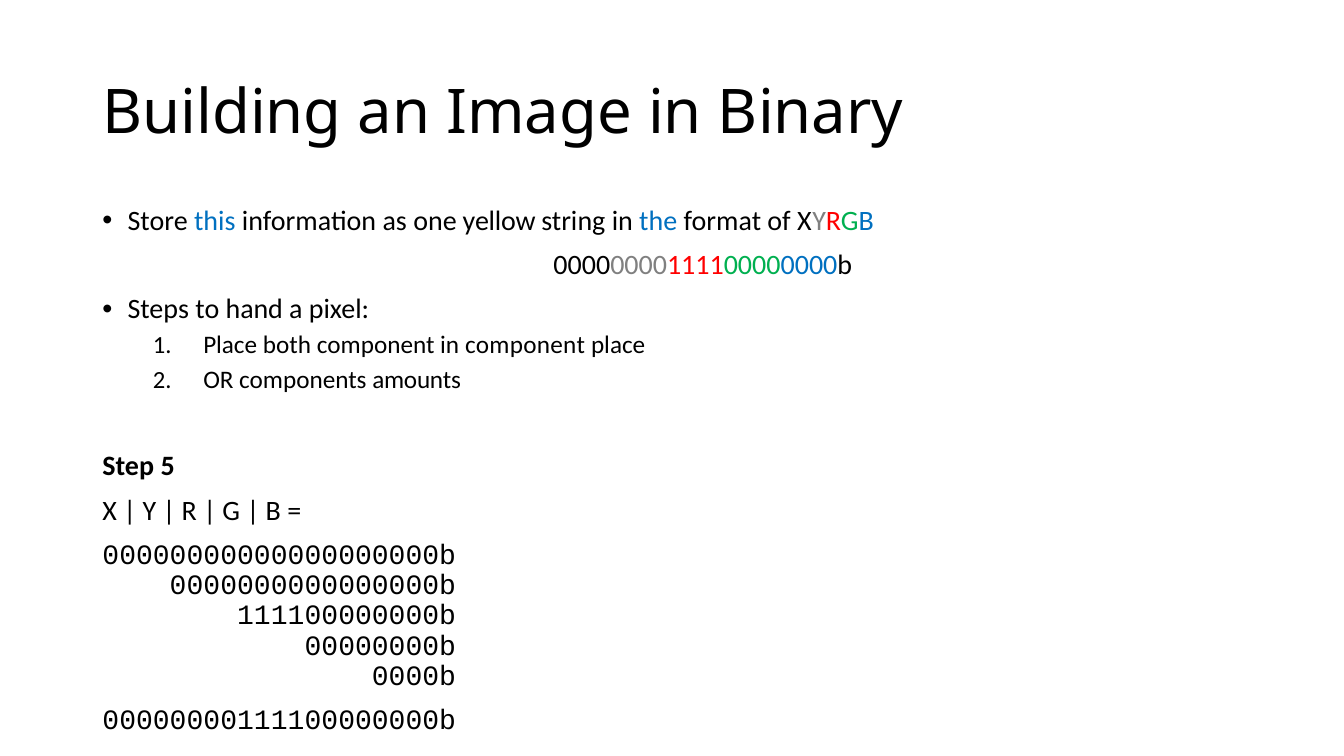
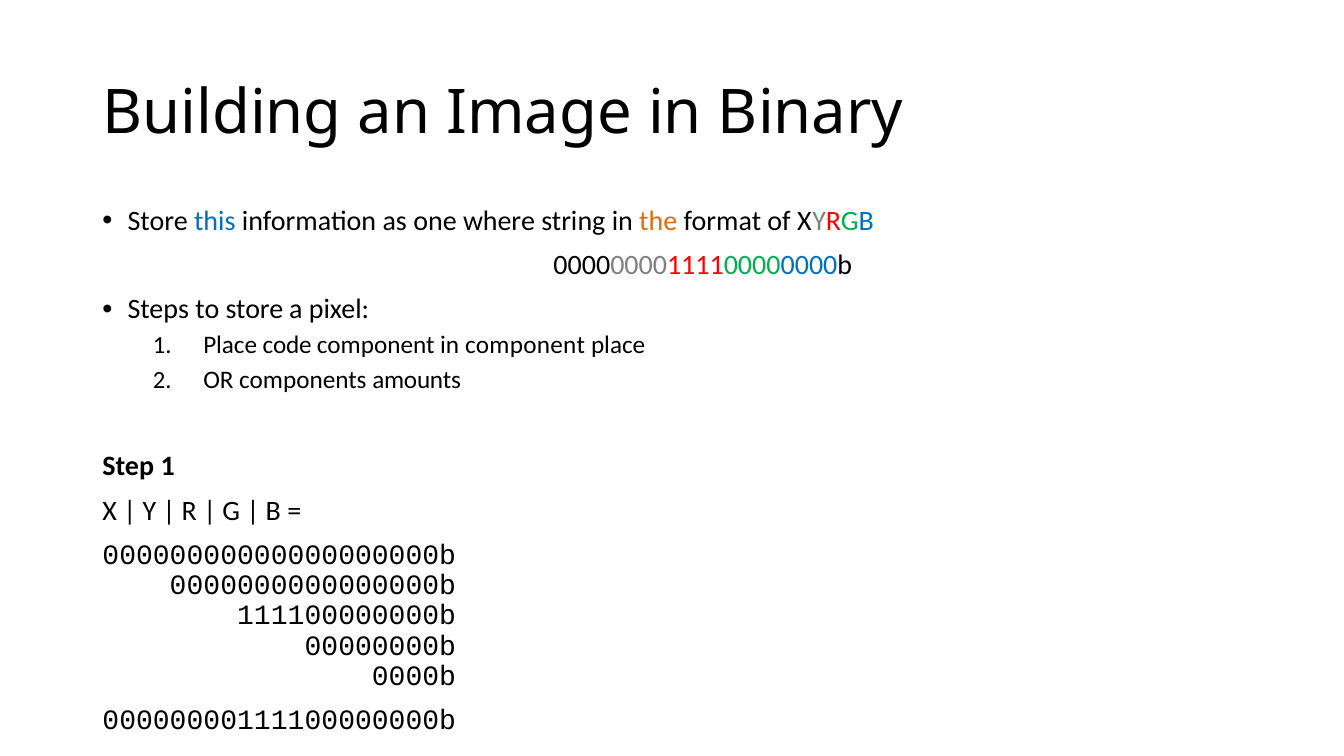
yellow: yellow -> where
the colour: blue -> orange
to hand: hand -> store
both: both -> code
Step 5: 5 -> 1
